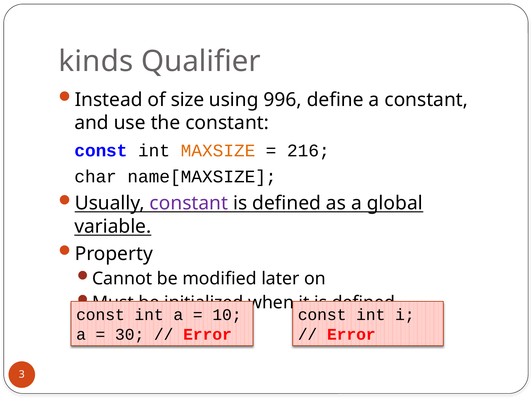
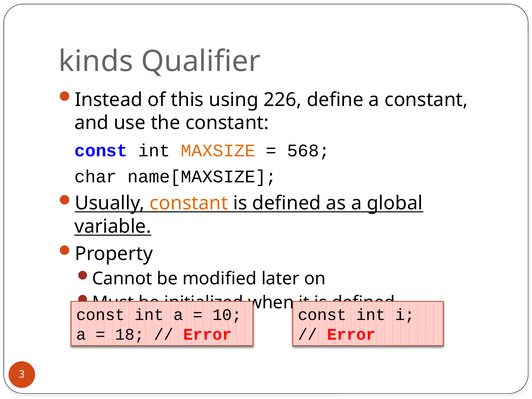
size: size -> this
996: 996 -> 226
216: 216 -> 568
constant at (189, 203) colour: purple -> orange
30: 30 -> 18
